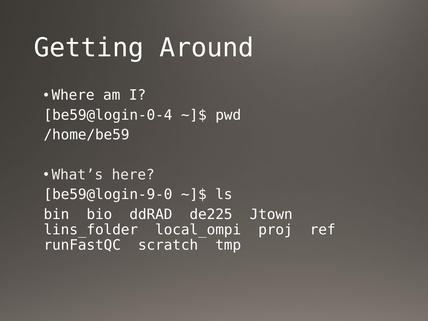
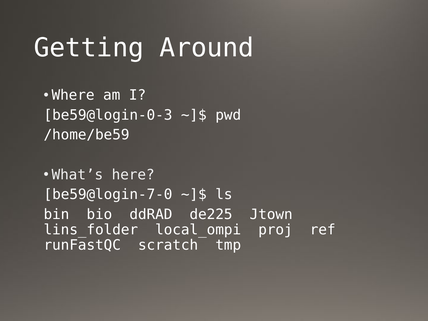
be59@login-0-4: be59@login-0-4 -> be59@login-0-3
be59@login-9-0: be59@login-9-0 -> be59@login-7-0
